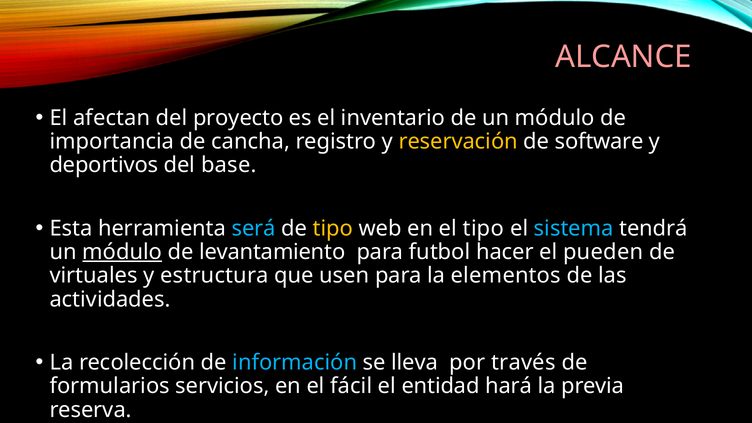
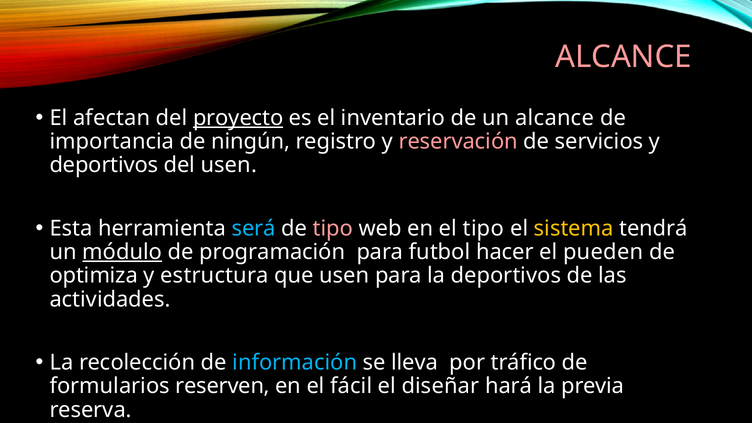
proyecto underline: none -> present
de un módulo: módulo -> alcance
cancha: cancha -> ningún
reservación colour: yellow -> pink
software: software -> servicios
del base: base -> usen
tipo at (333, 228) colour: yellow -> pink
sistema colour: light blue -> yellow
levantamiento: levantamiento -> programación
virtuales: virtuales -> optimiza
la elementos: elementos -> deportivos
través: través -> tráfico
servicios: servicios -> reserven
entidad: entidad -> diseñar
